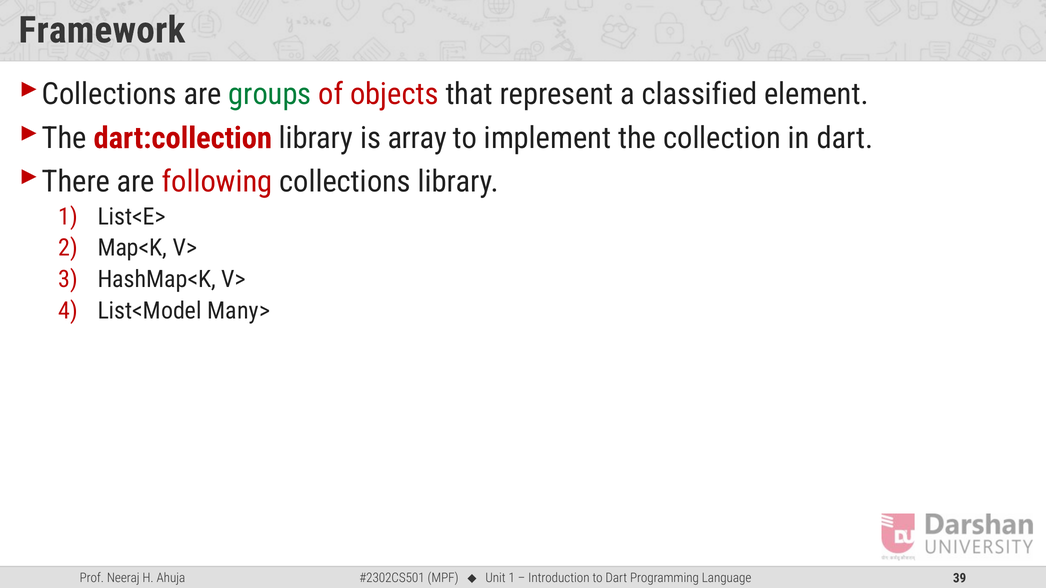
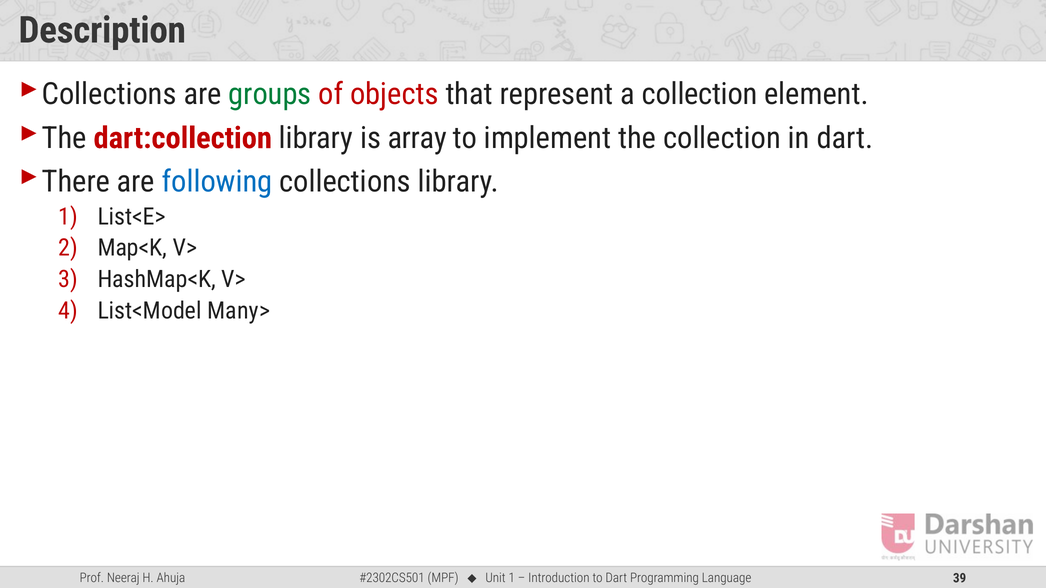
Framework: Framework -> Description
a classified: classified -> collection
following colour: red -> blue
